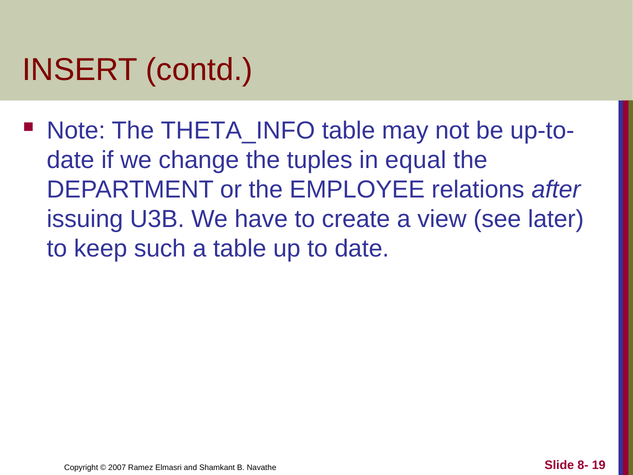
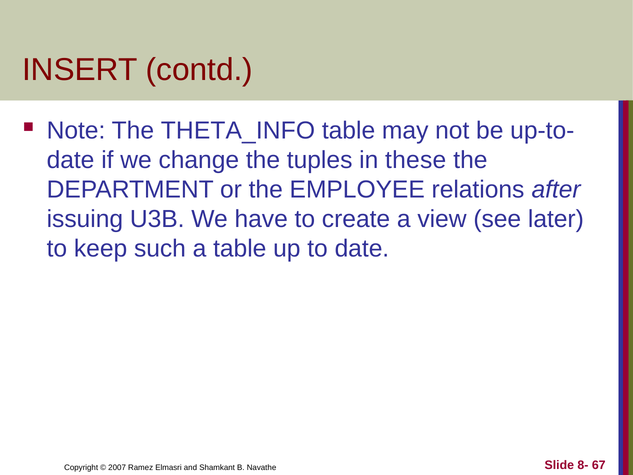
equal: equal -> these
19: 19 -> 67
